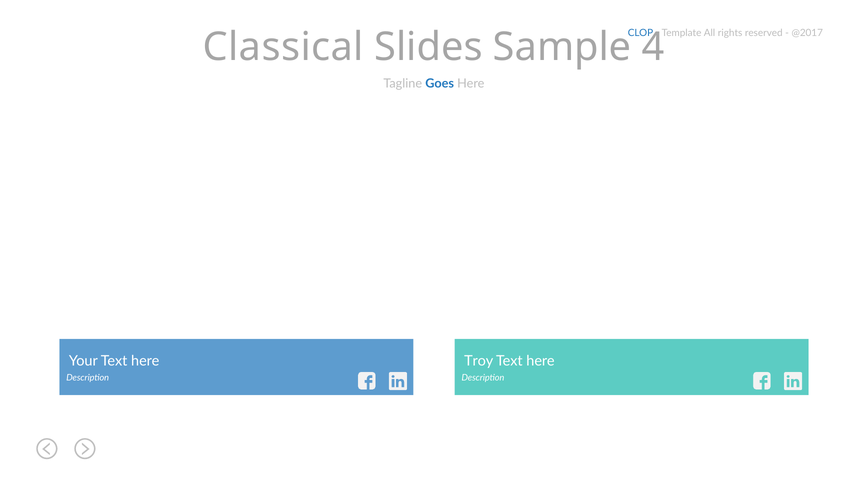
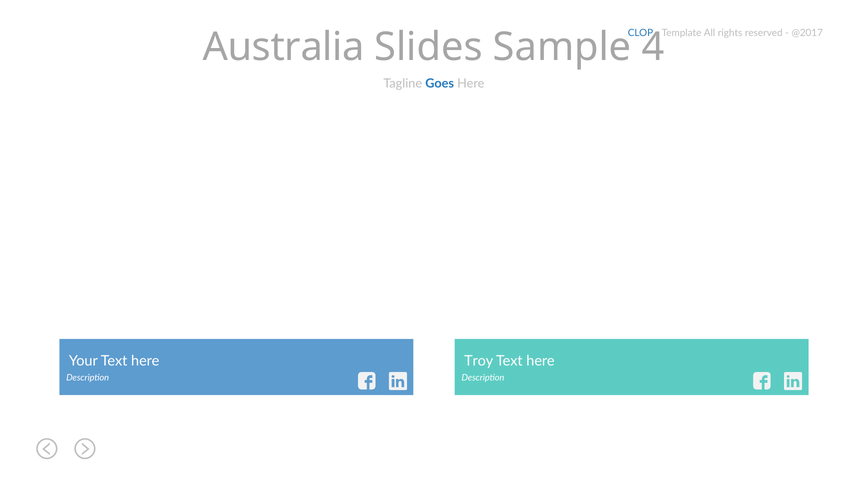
Classical: Classical -> Australia
